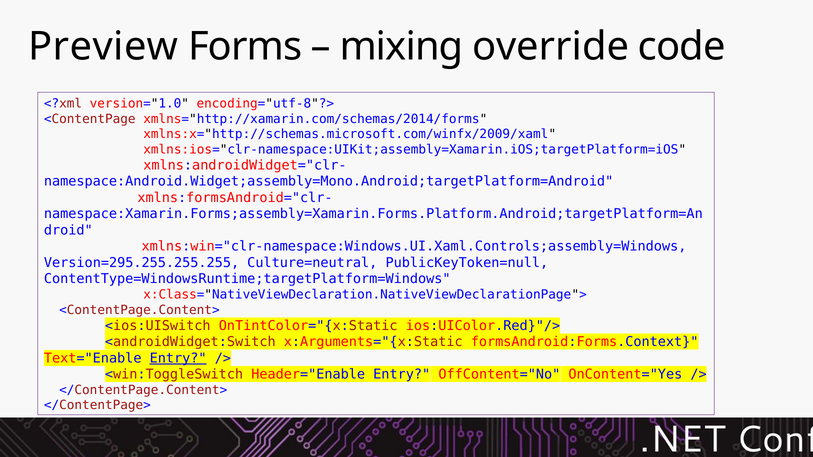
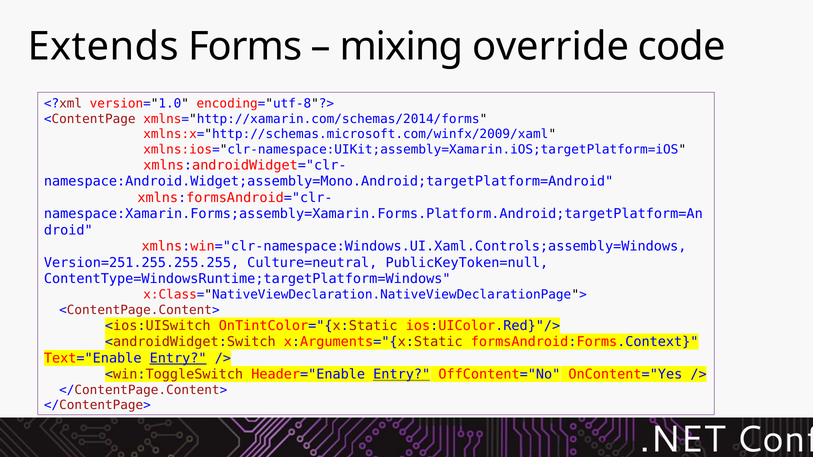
Preview: Preview -> Extends
Version=295.255.255.255: Version=295.255.255.255 -> Version=251.255.255.255
Entry at (402, 375) underline: none -> present
